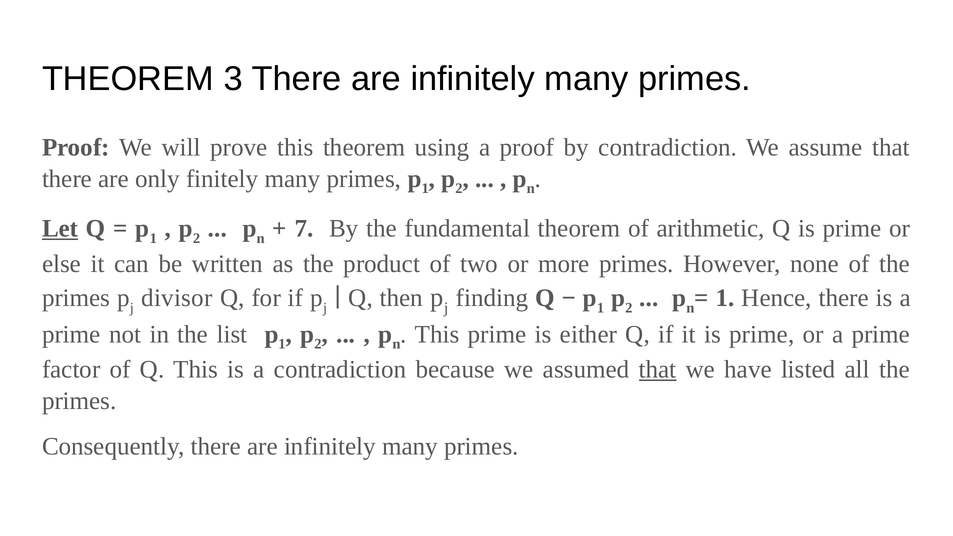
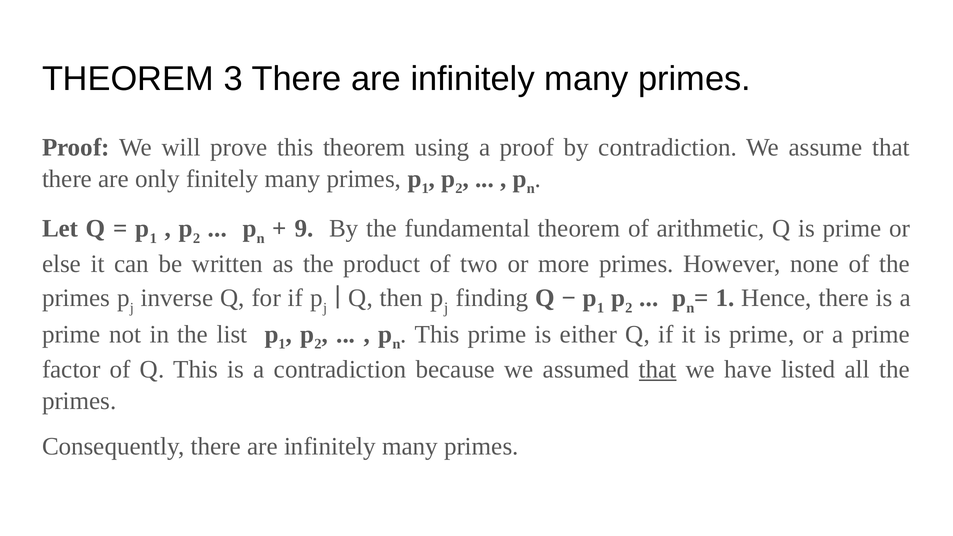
Let underline: present -> none
7: 7 -> 9
divisor: divisor -> inverse
